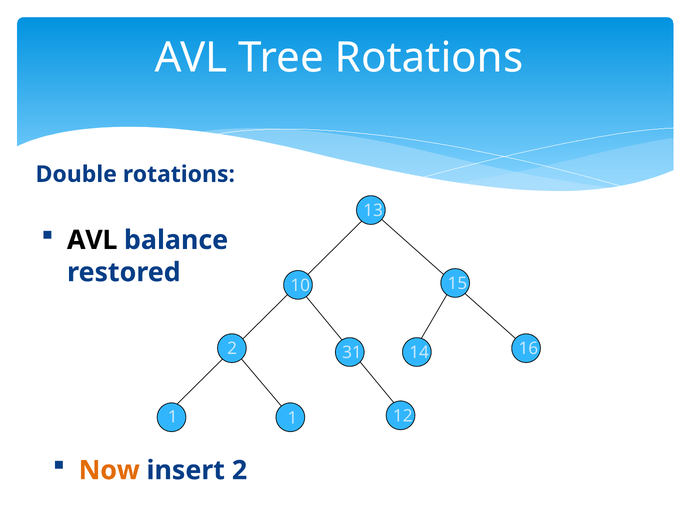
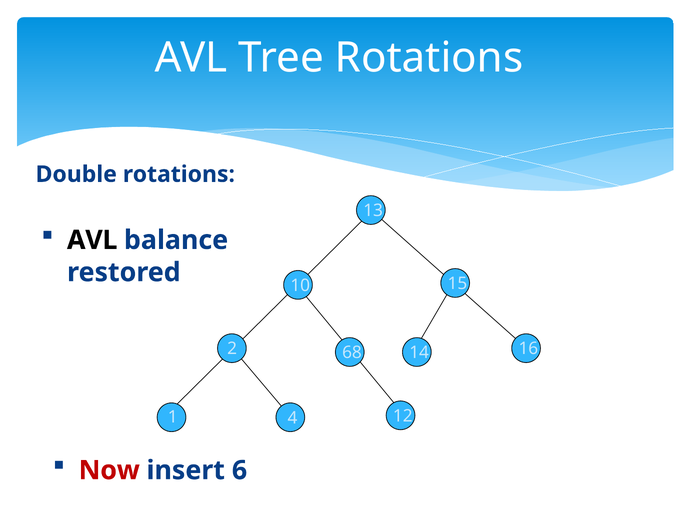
31: 31 -> 68
1 1: 1 -> 4
Now colour: orange -> red
insert 2: 2 -> 6
